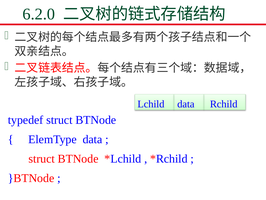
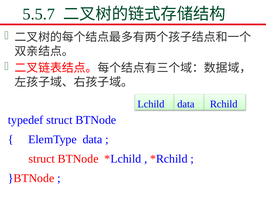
6.2.0: 6.2.0 -> 5.5.7
